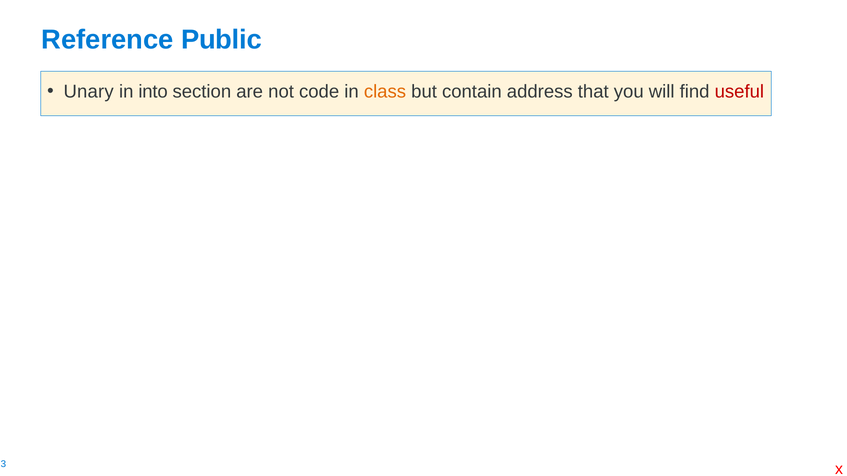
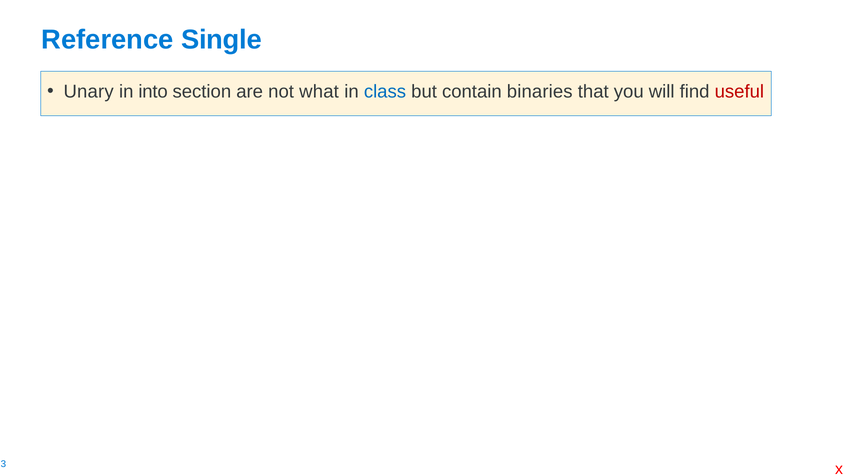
Public: Public -> Single
code: code -> what
class colour: orange -> blue
address: address -> binaries
